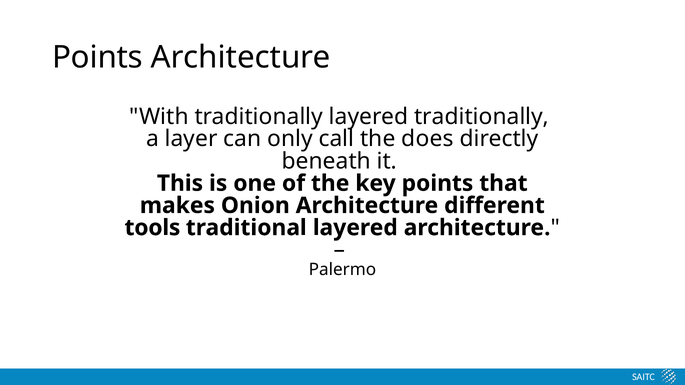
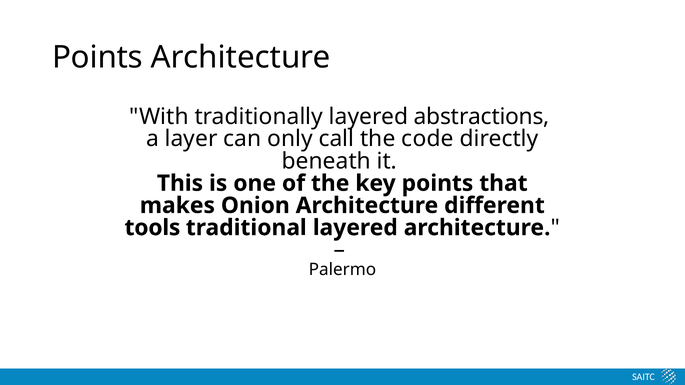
layered traditionally: traditionally -> abstractions
does: does -> code
